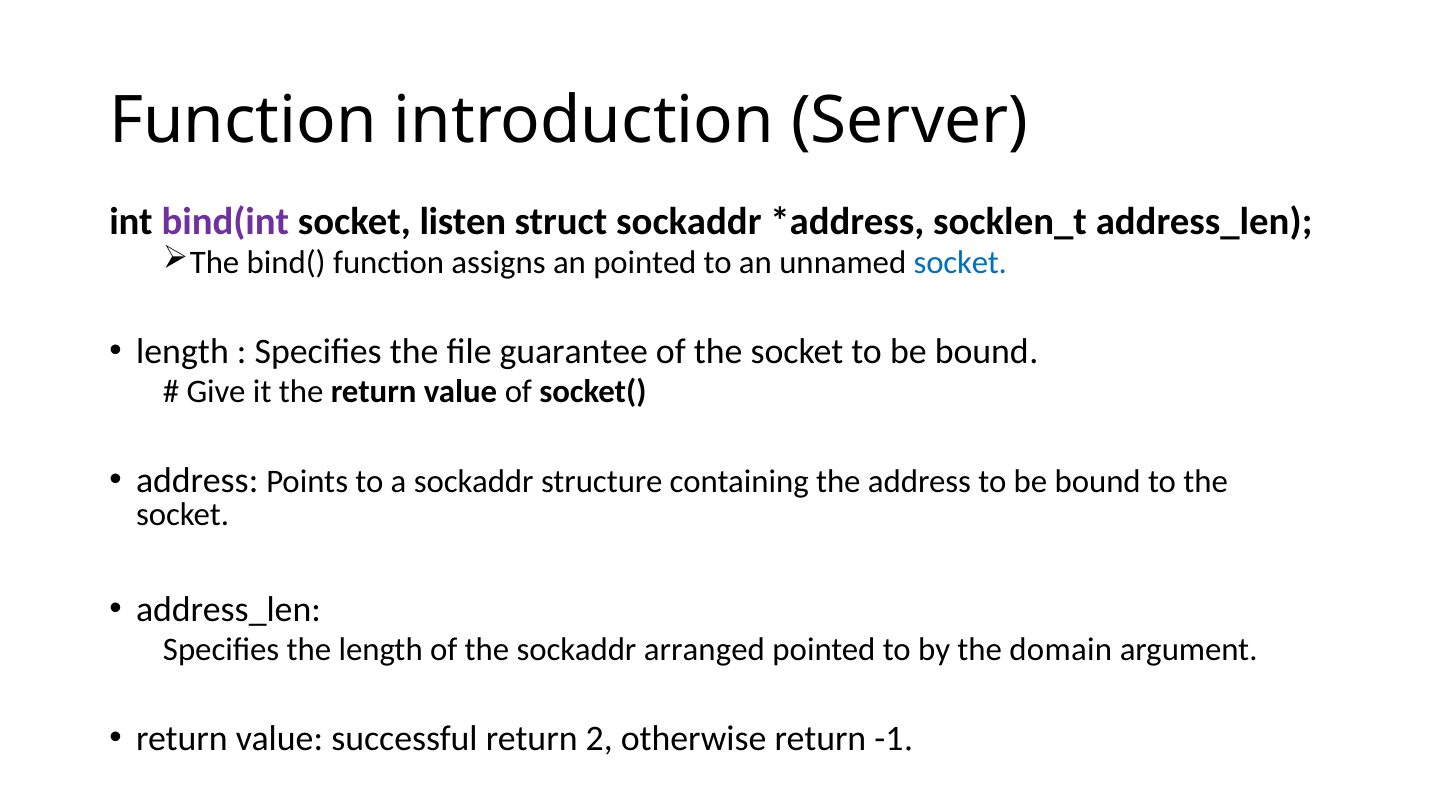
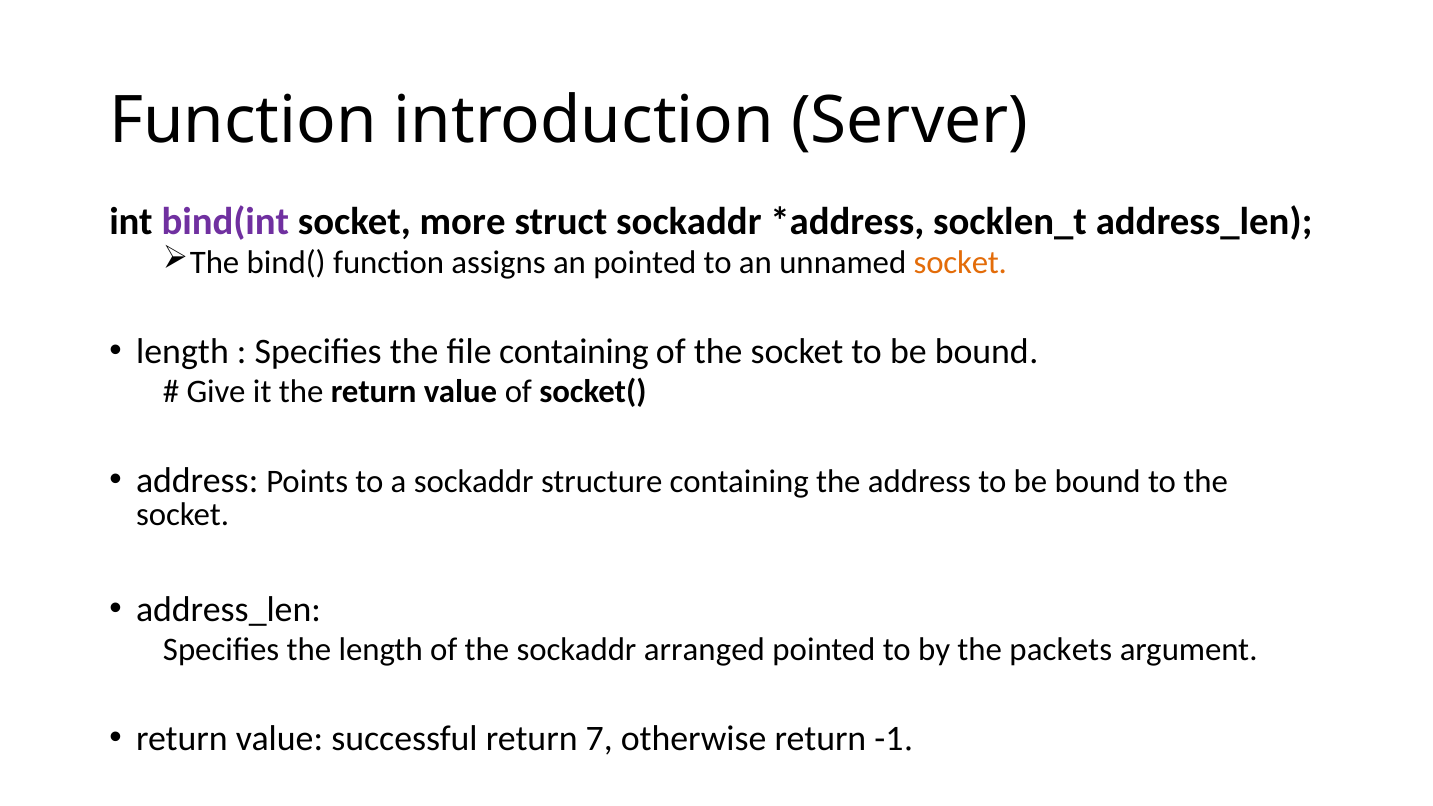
listen: listen -> more
socket at (960, 263) colour: blue -> orange
file guarantee: guarantee -> containing
domain: domain -> packets
2: 2 -> 7
